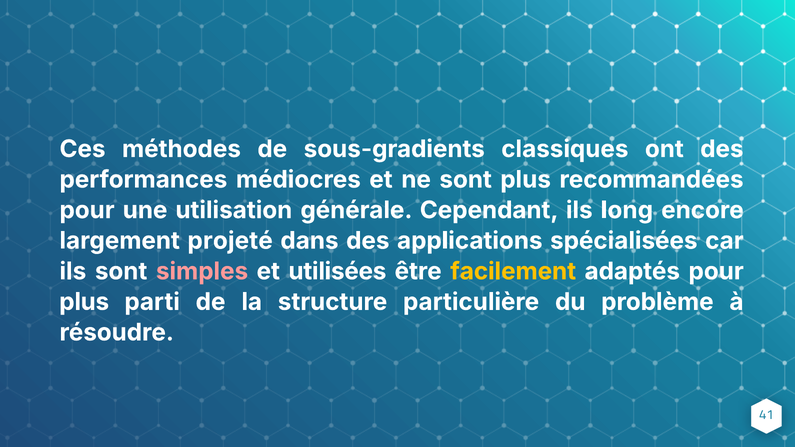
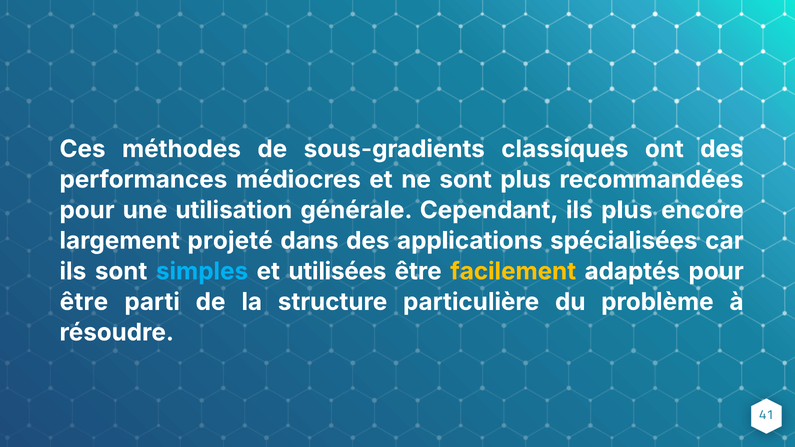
ils long: long -> plus
simples colour: pink -> light blue
plus at (84, 302): plus -> être
